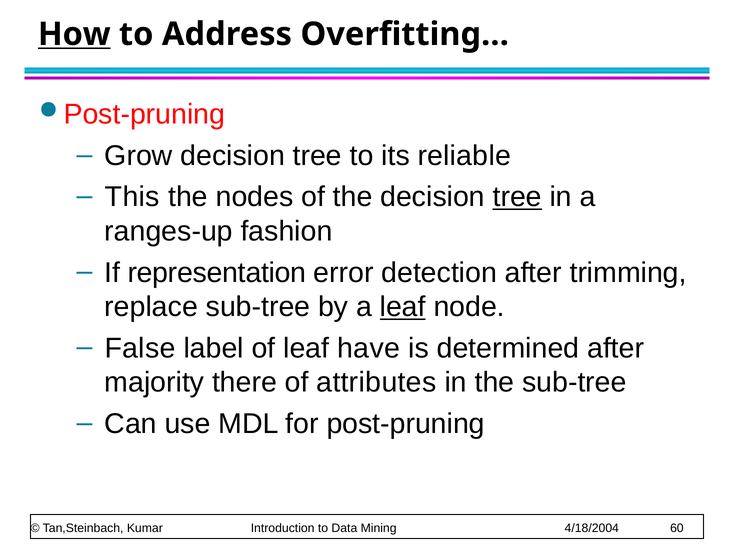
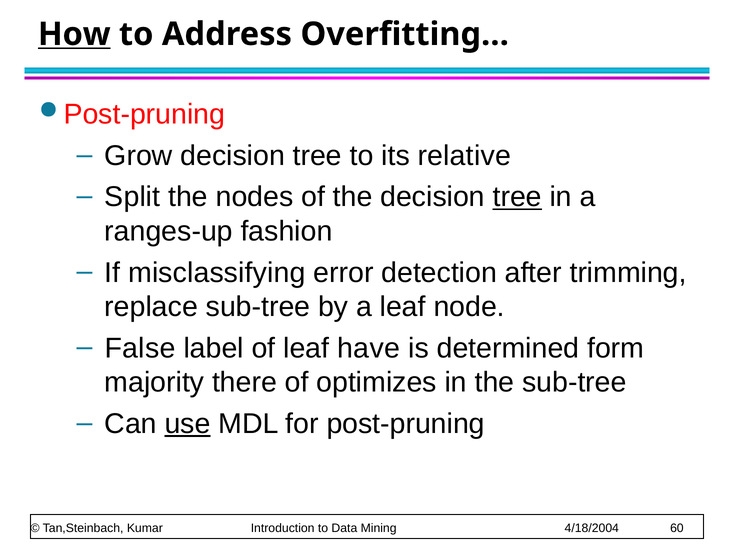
reliable: reliable -> relative
This: This -> Split
representation: representation -> misclassifying
leaf at (403, 307) underline: present -> none
determined after: after -> form
attributes: attributes -> optimizes
use underline: none -> present
